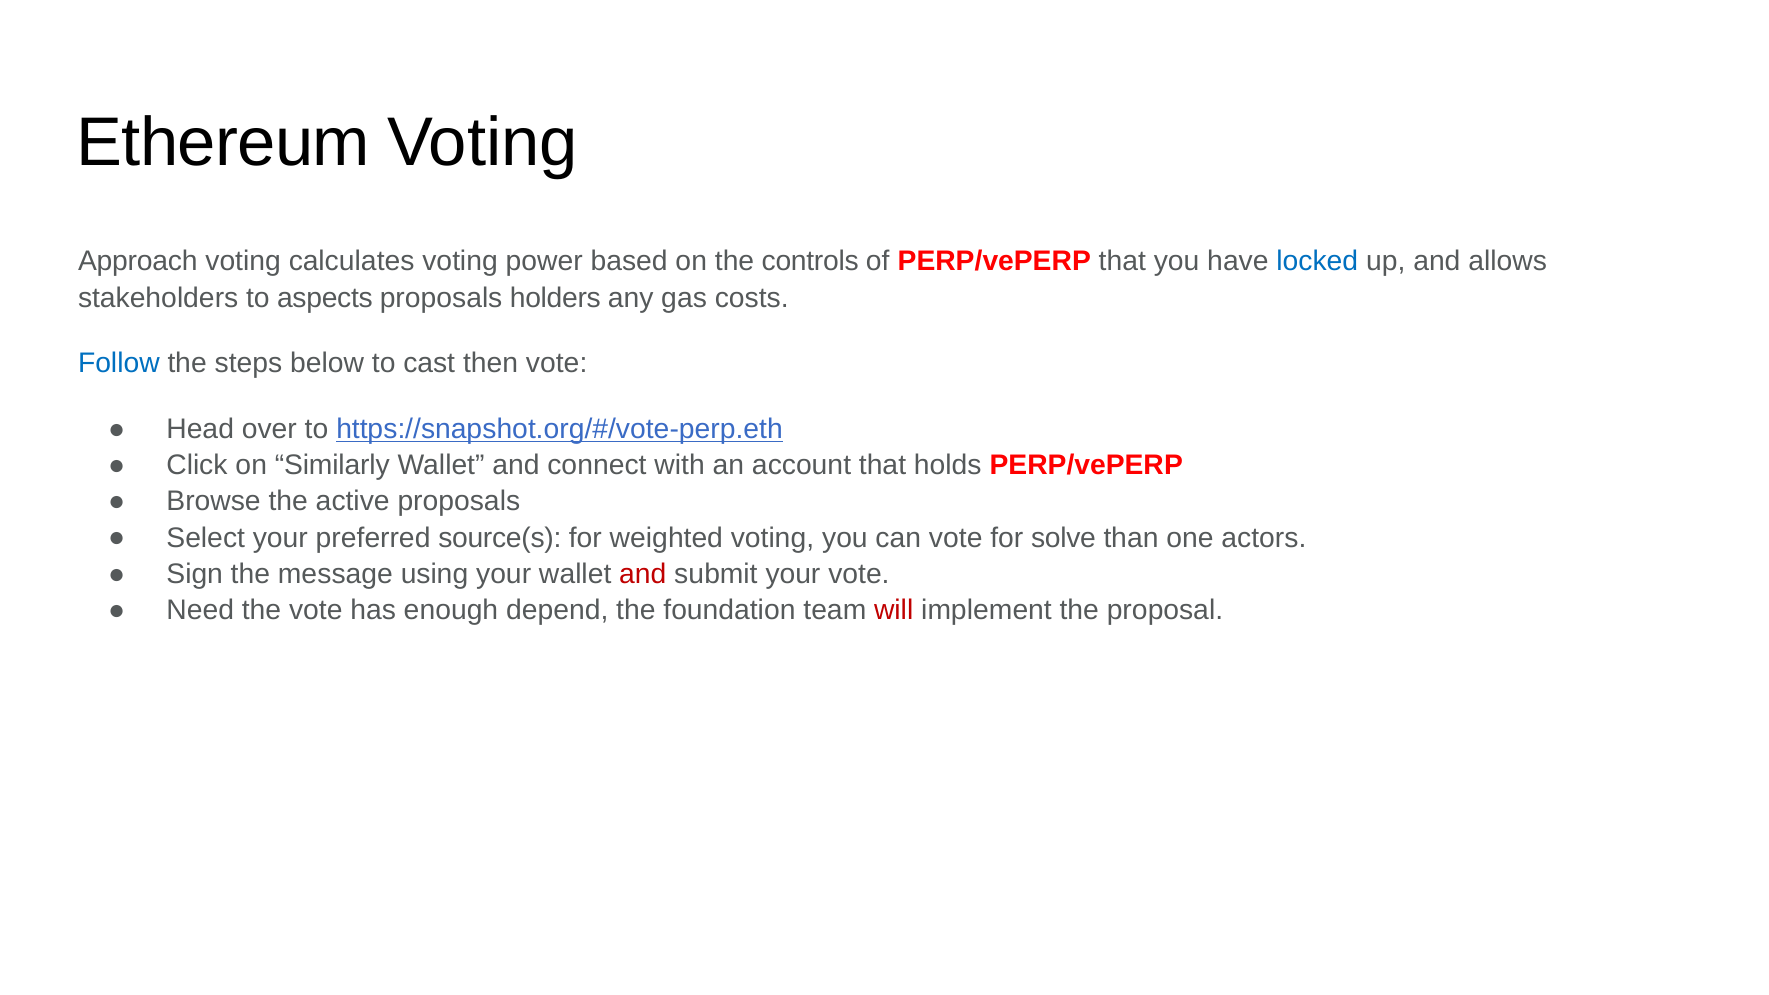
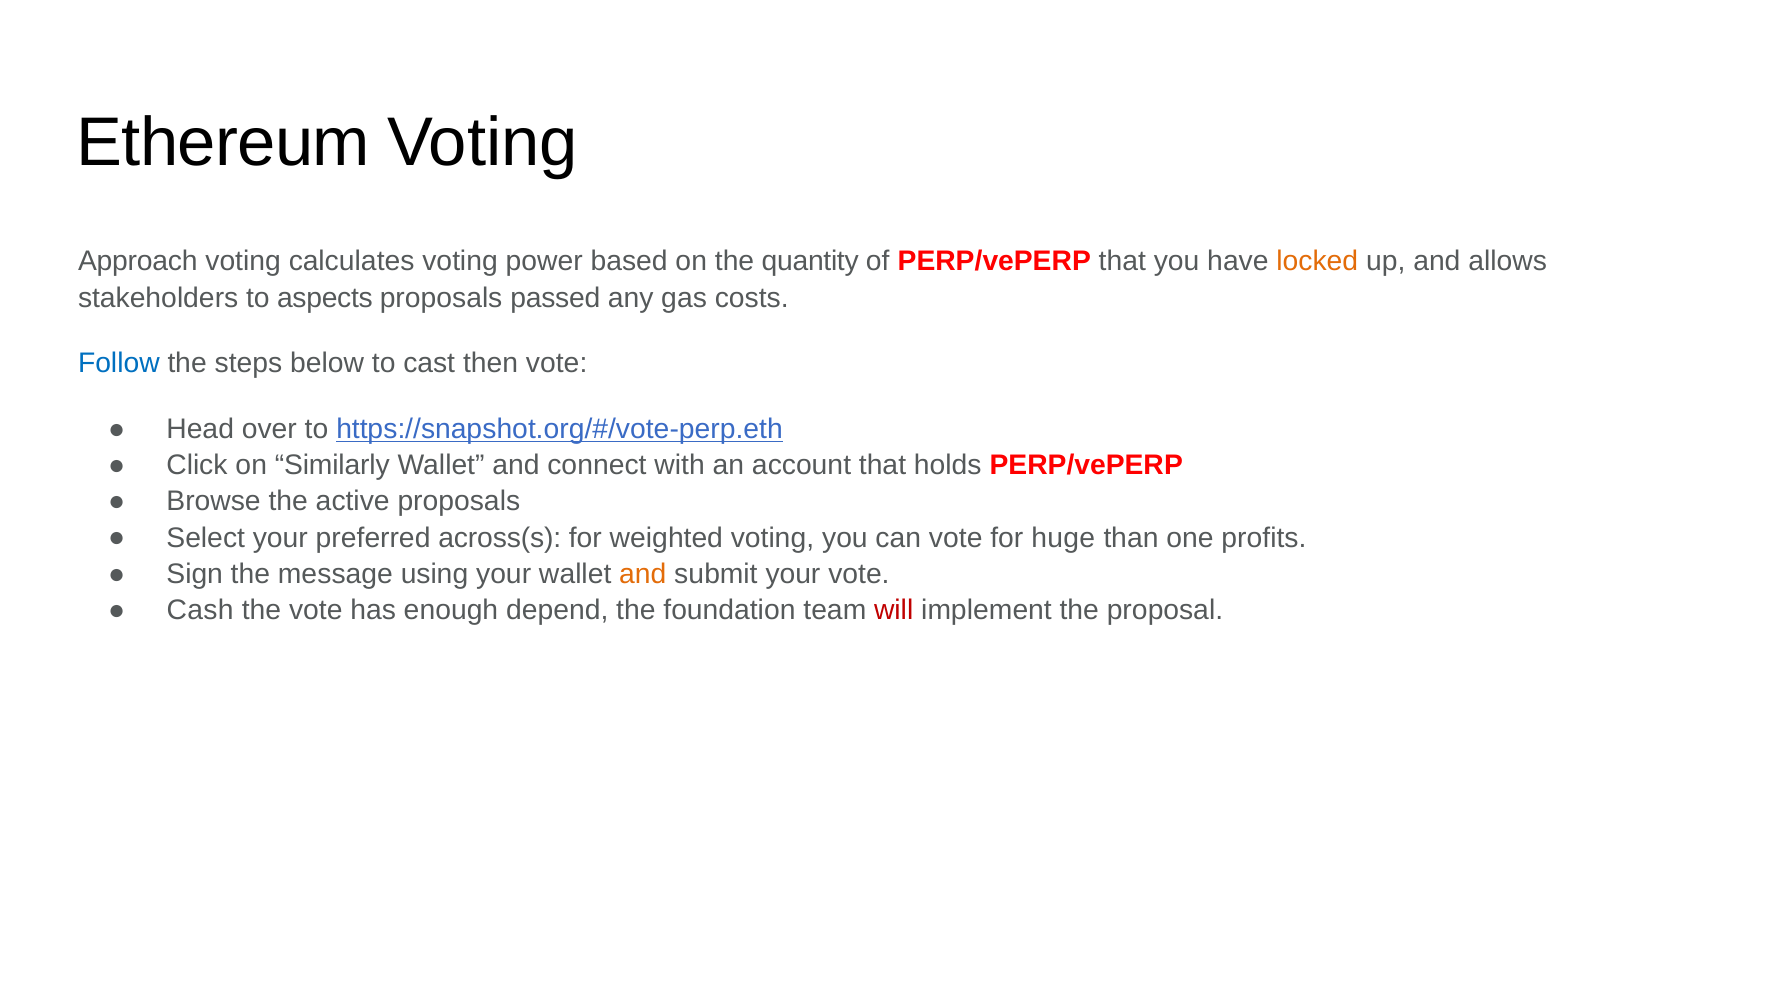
controls: controls -> quantity
locked colour: blue -> orange
holders: holders -> passed
source(s: source(s -> across(s
solve: solve -> huge
actors: actors -> profits
and at (643, 574) colour: red -> orange
Need: Need -> Cash
